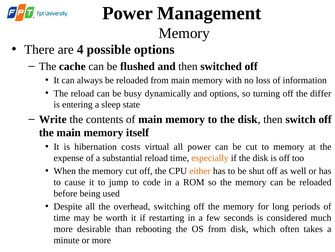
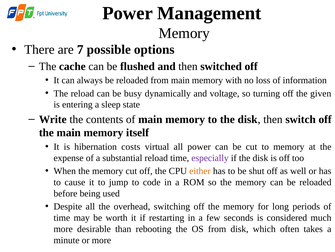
4: 4 -> 7
and options: options -> voltage
differ: differ -> given
especially colour: orange -> purple
